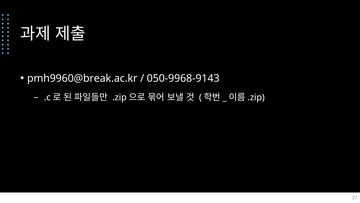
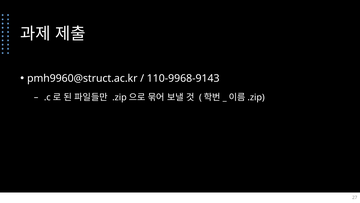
pmh9960@break.ac.kr: pmh9960@break.ac.kr -> pmh9960@struct.ac.kr
050-9968-9143: 050-9968-9143 -> 110-9968-9143
